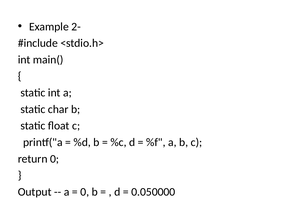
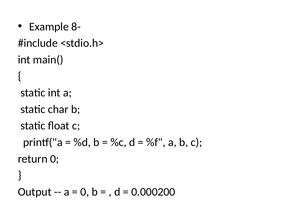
2-: 2- -> 8-
0.050000: 0.050000 -> 0.000200
